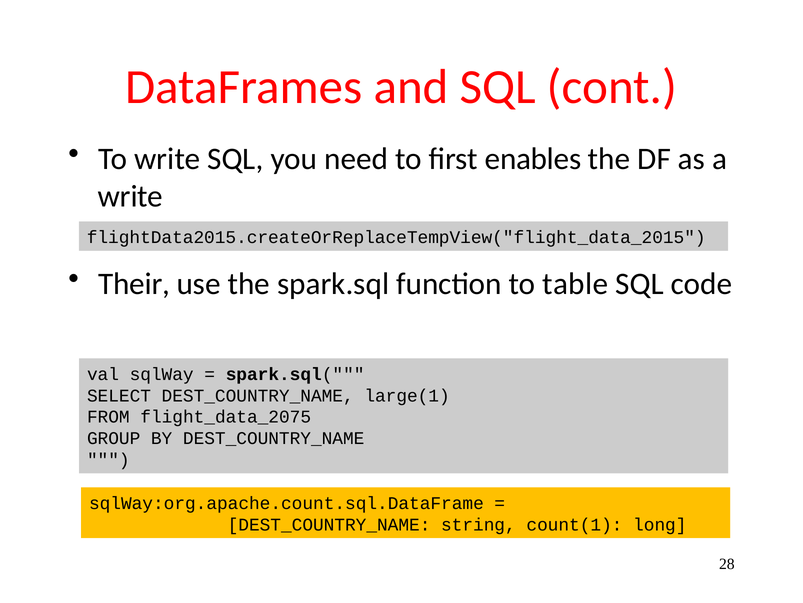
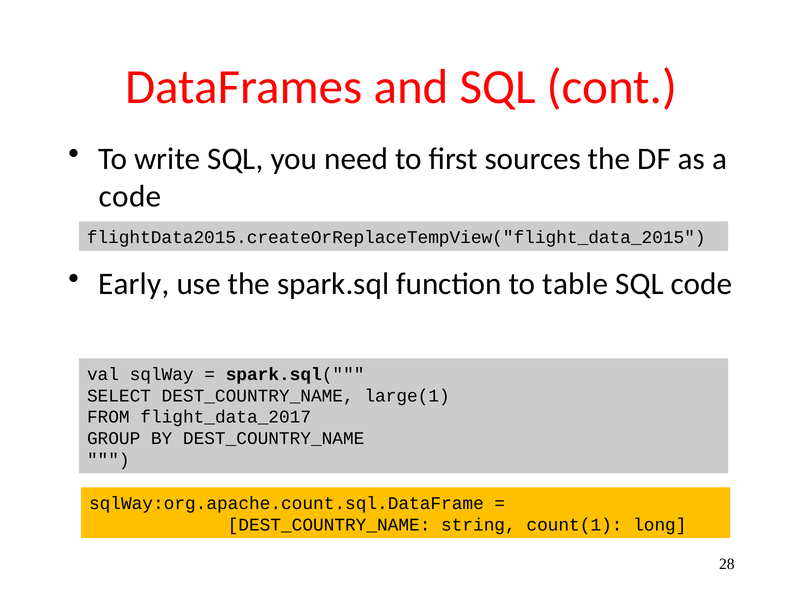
enables: enables -> sources
write at (131, 196): write -> code
Their: Their -> Early
flight_data_2075: flight_data_2075 -> flight_data_2017
